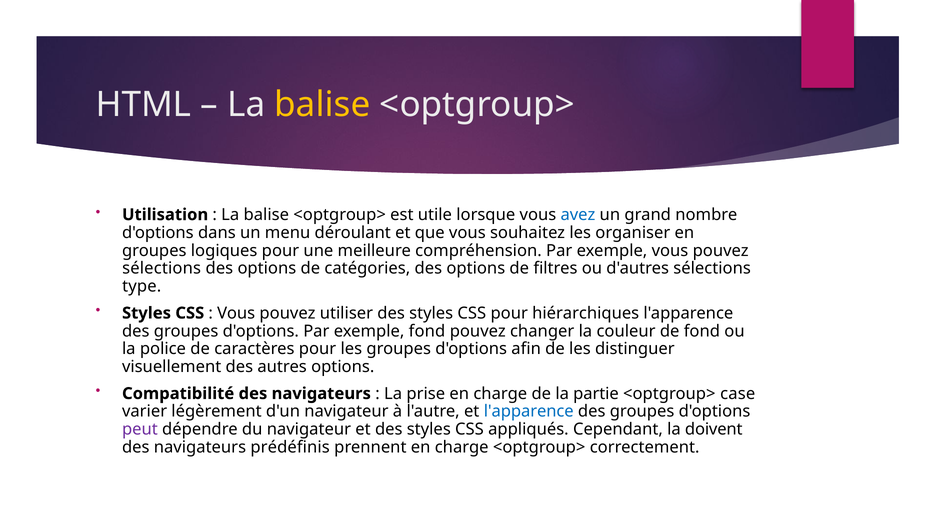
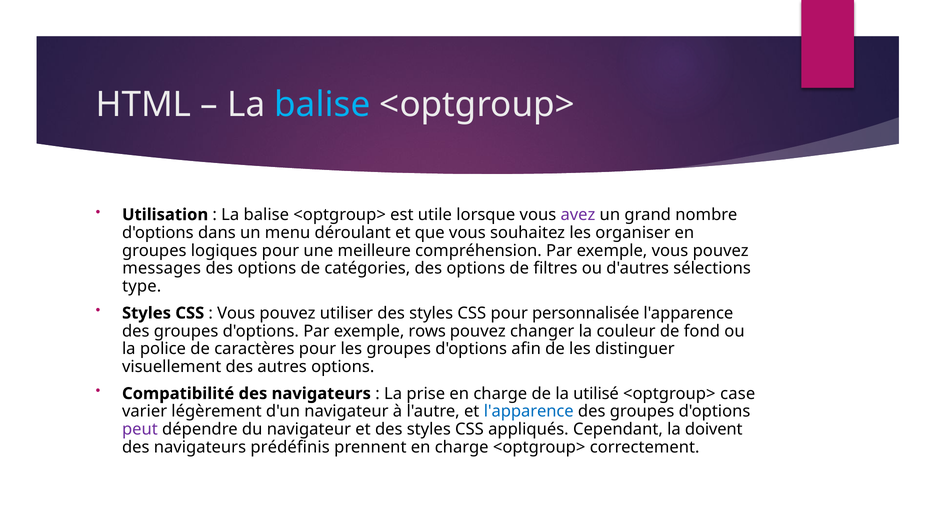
balise at (322, 104) colour: yellow -> light blue
avez colour: blue -> purple
sélections at (162, 268): sélections -> messages
hiérarchiques: hiérarchiques -> personnalisée
exemple fond: fond -> rows
partie: partie -> utilisé
